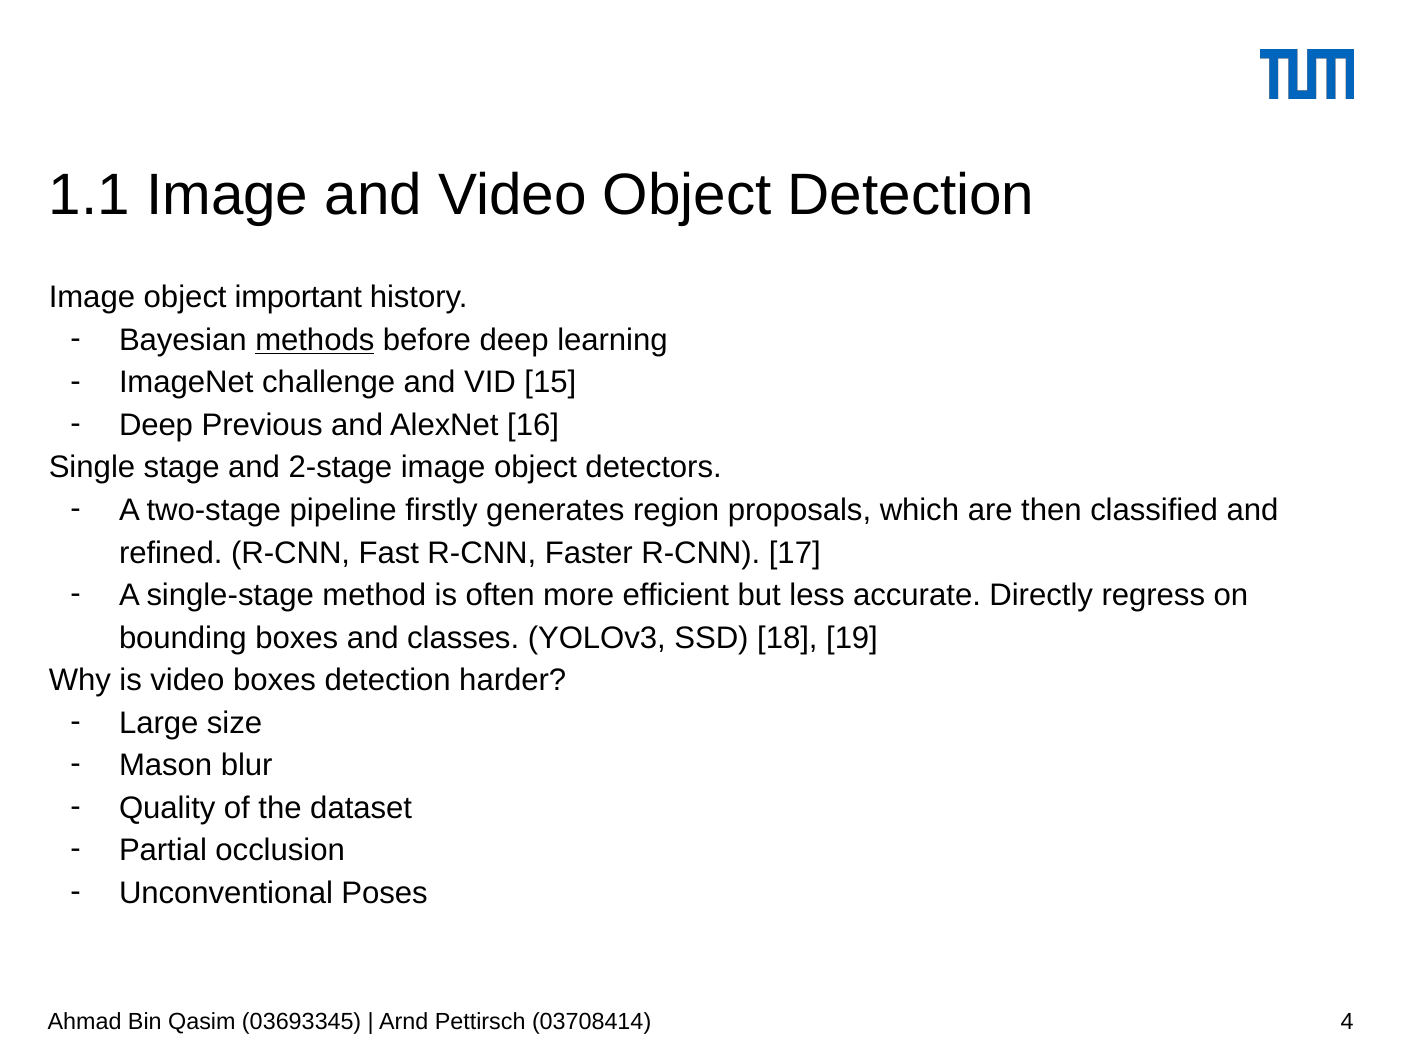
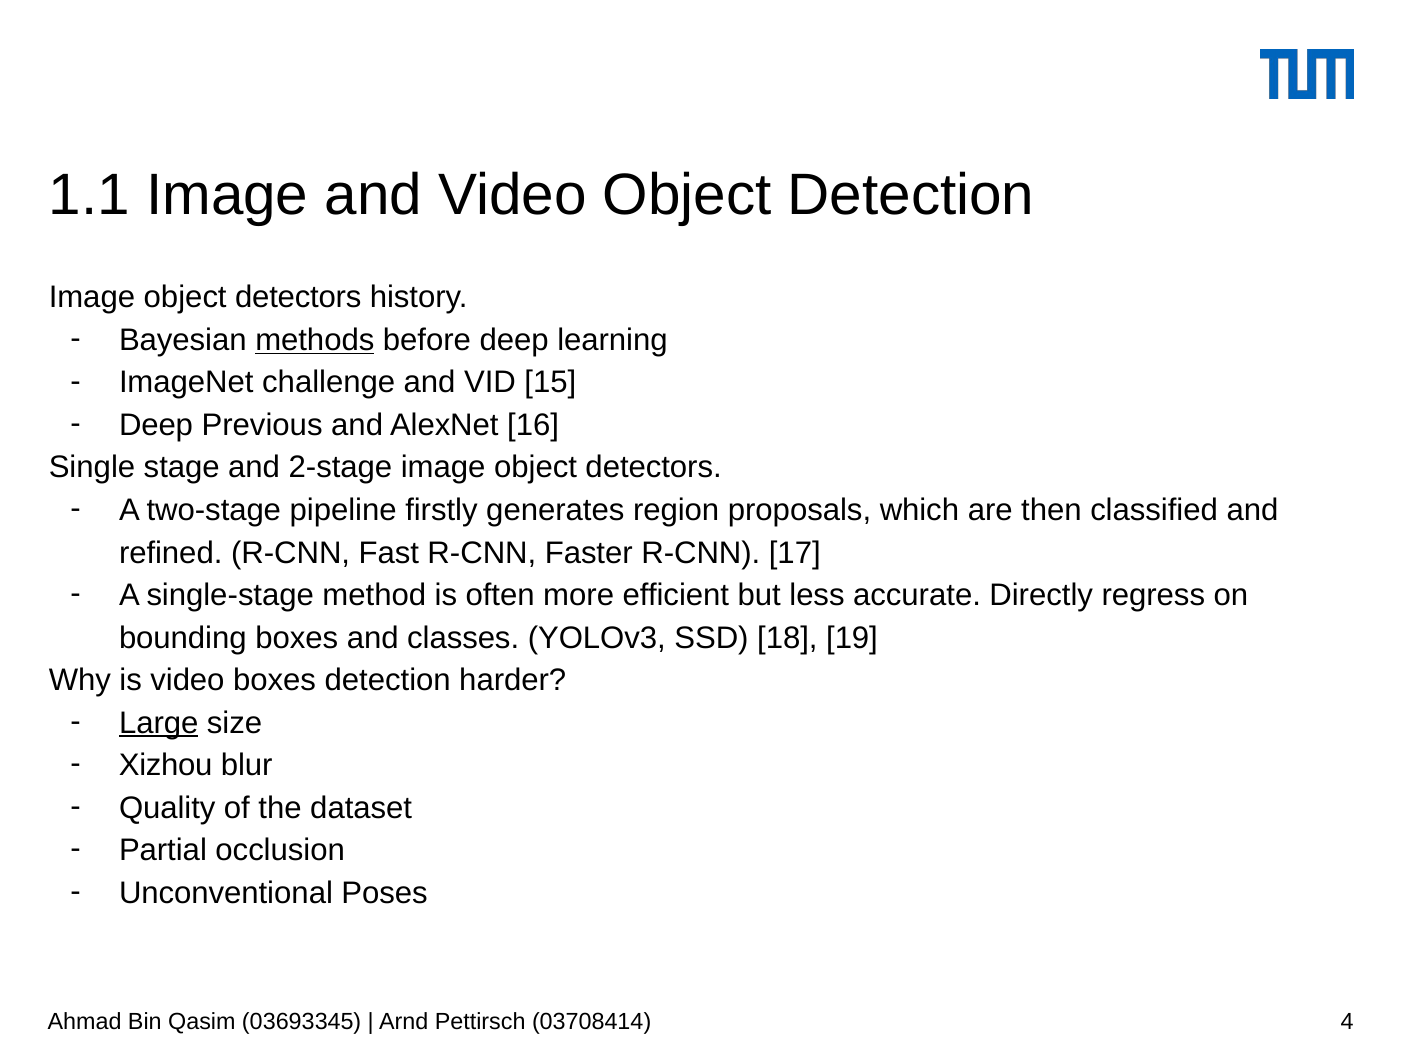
important at (298, 298): important -> detectors
Large underline: none -> present
Mason: Mason -> Xizhou
